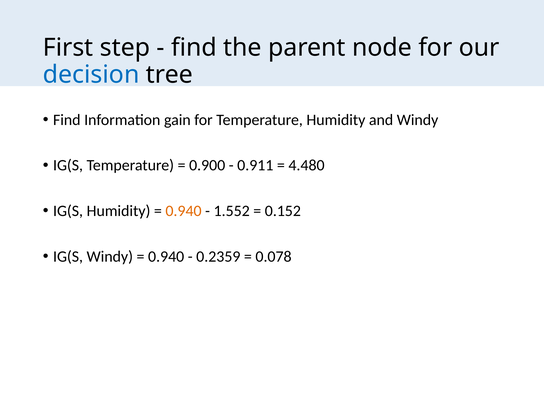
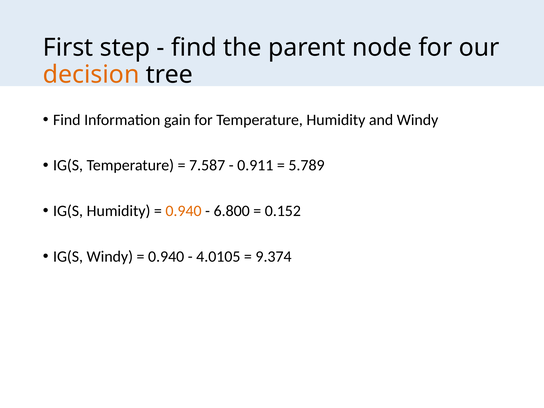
decision colour: blue -> orange
0.900: 0.900 -> 7.587
4.480: 4.480 -> 5.789
1.552: 1.552 -> 6.800
0.2359: 0.2359 -> 4.0105
0.078: 0.078 -> 9.374
